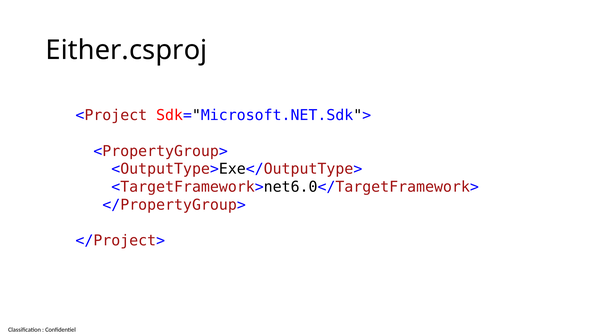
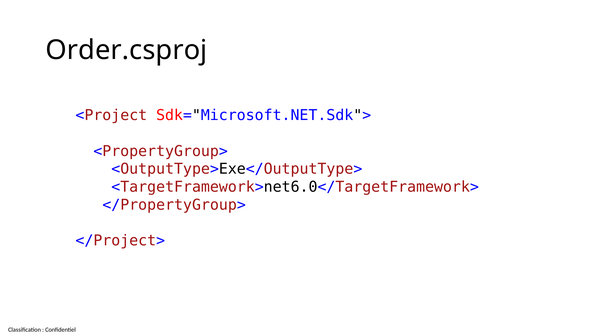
Either.csproj: Either.csproj -> Order.csproj
